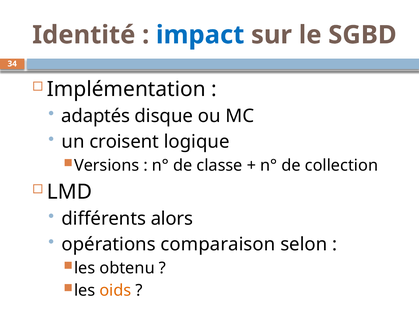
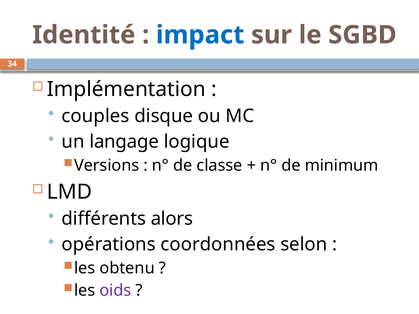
adaptés: adaptés -> couples
croisent: croisent -> langage
collection: collection -> minimum
comparaison: comparaison -> coordonnées
oids colour: orange -> purple
